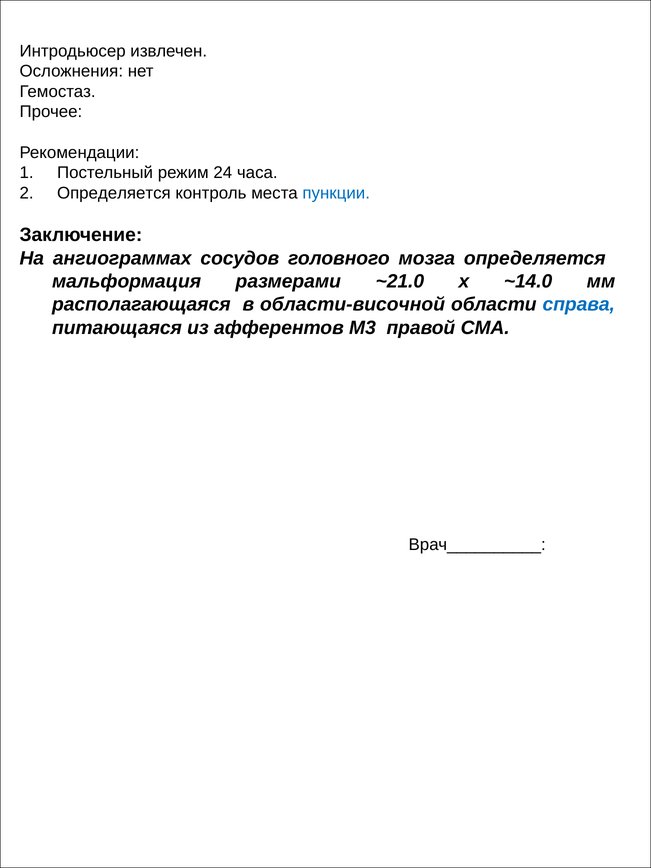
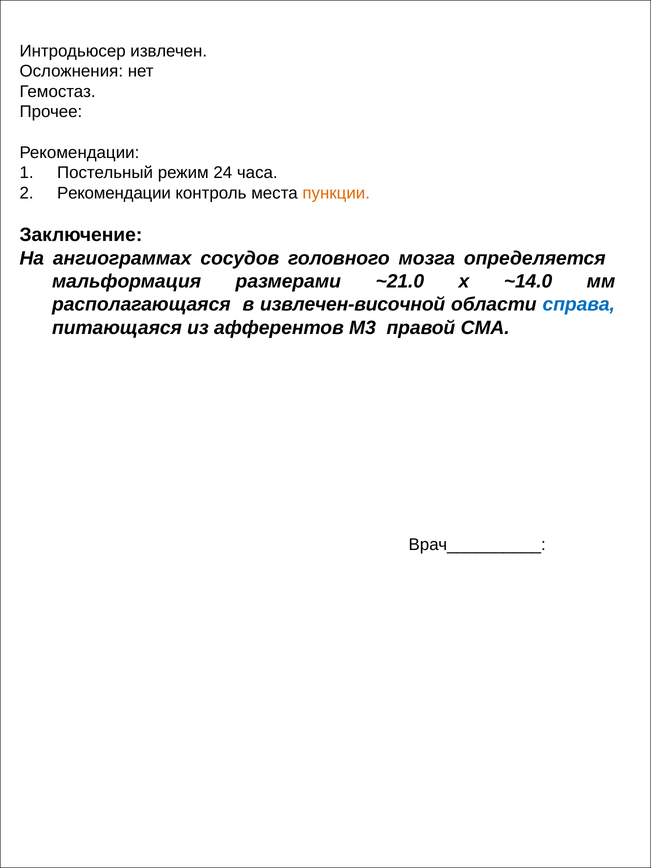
2 Определяется: Определяется -> Рекомендации
пункции colour: blue -> orange
области-височной: области-височной -> извлечен-височной
